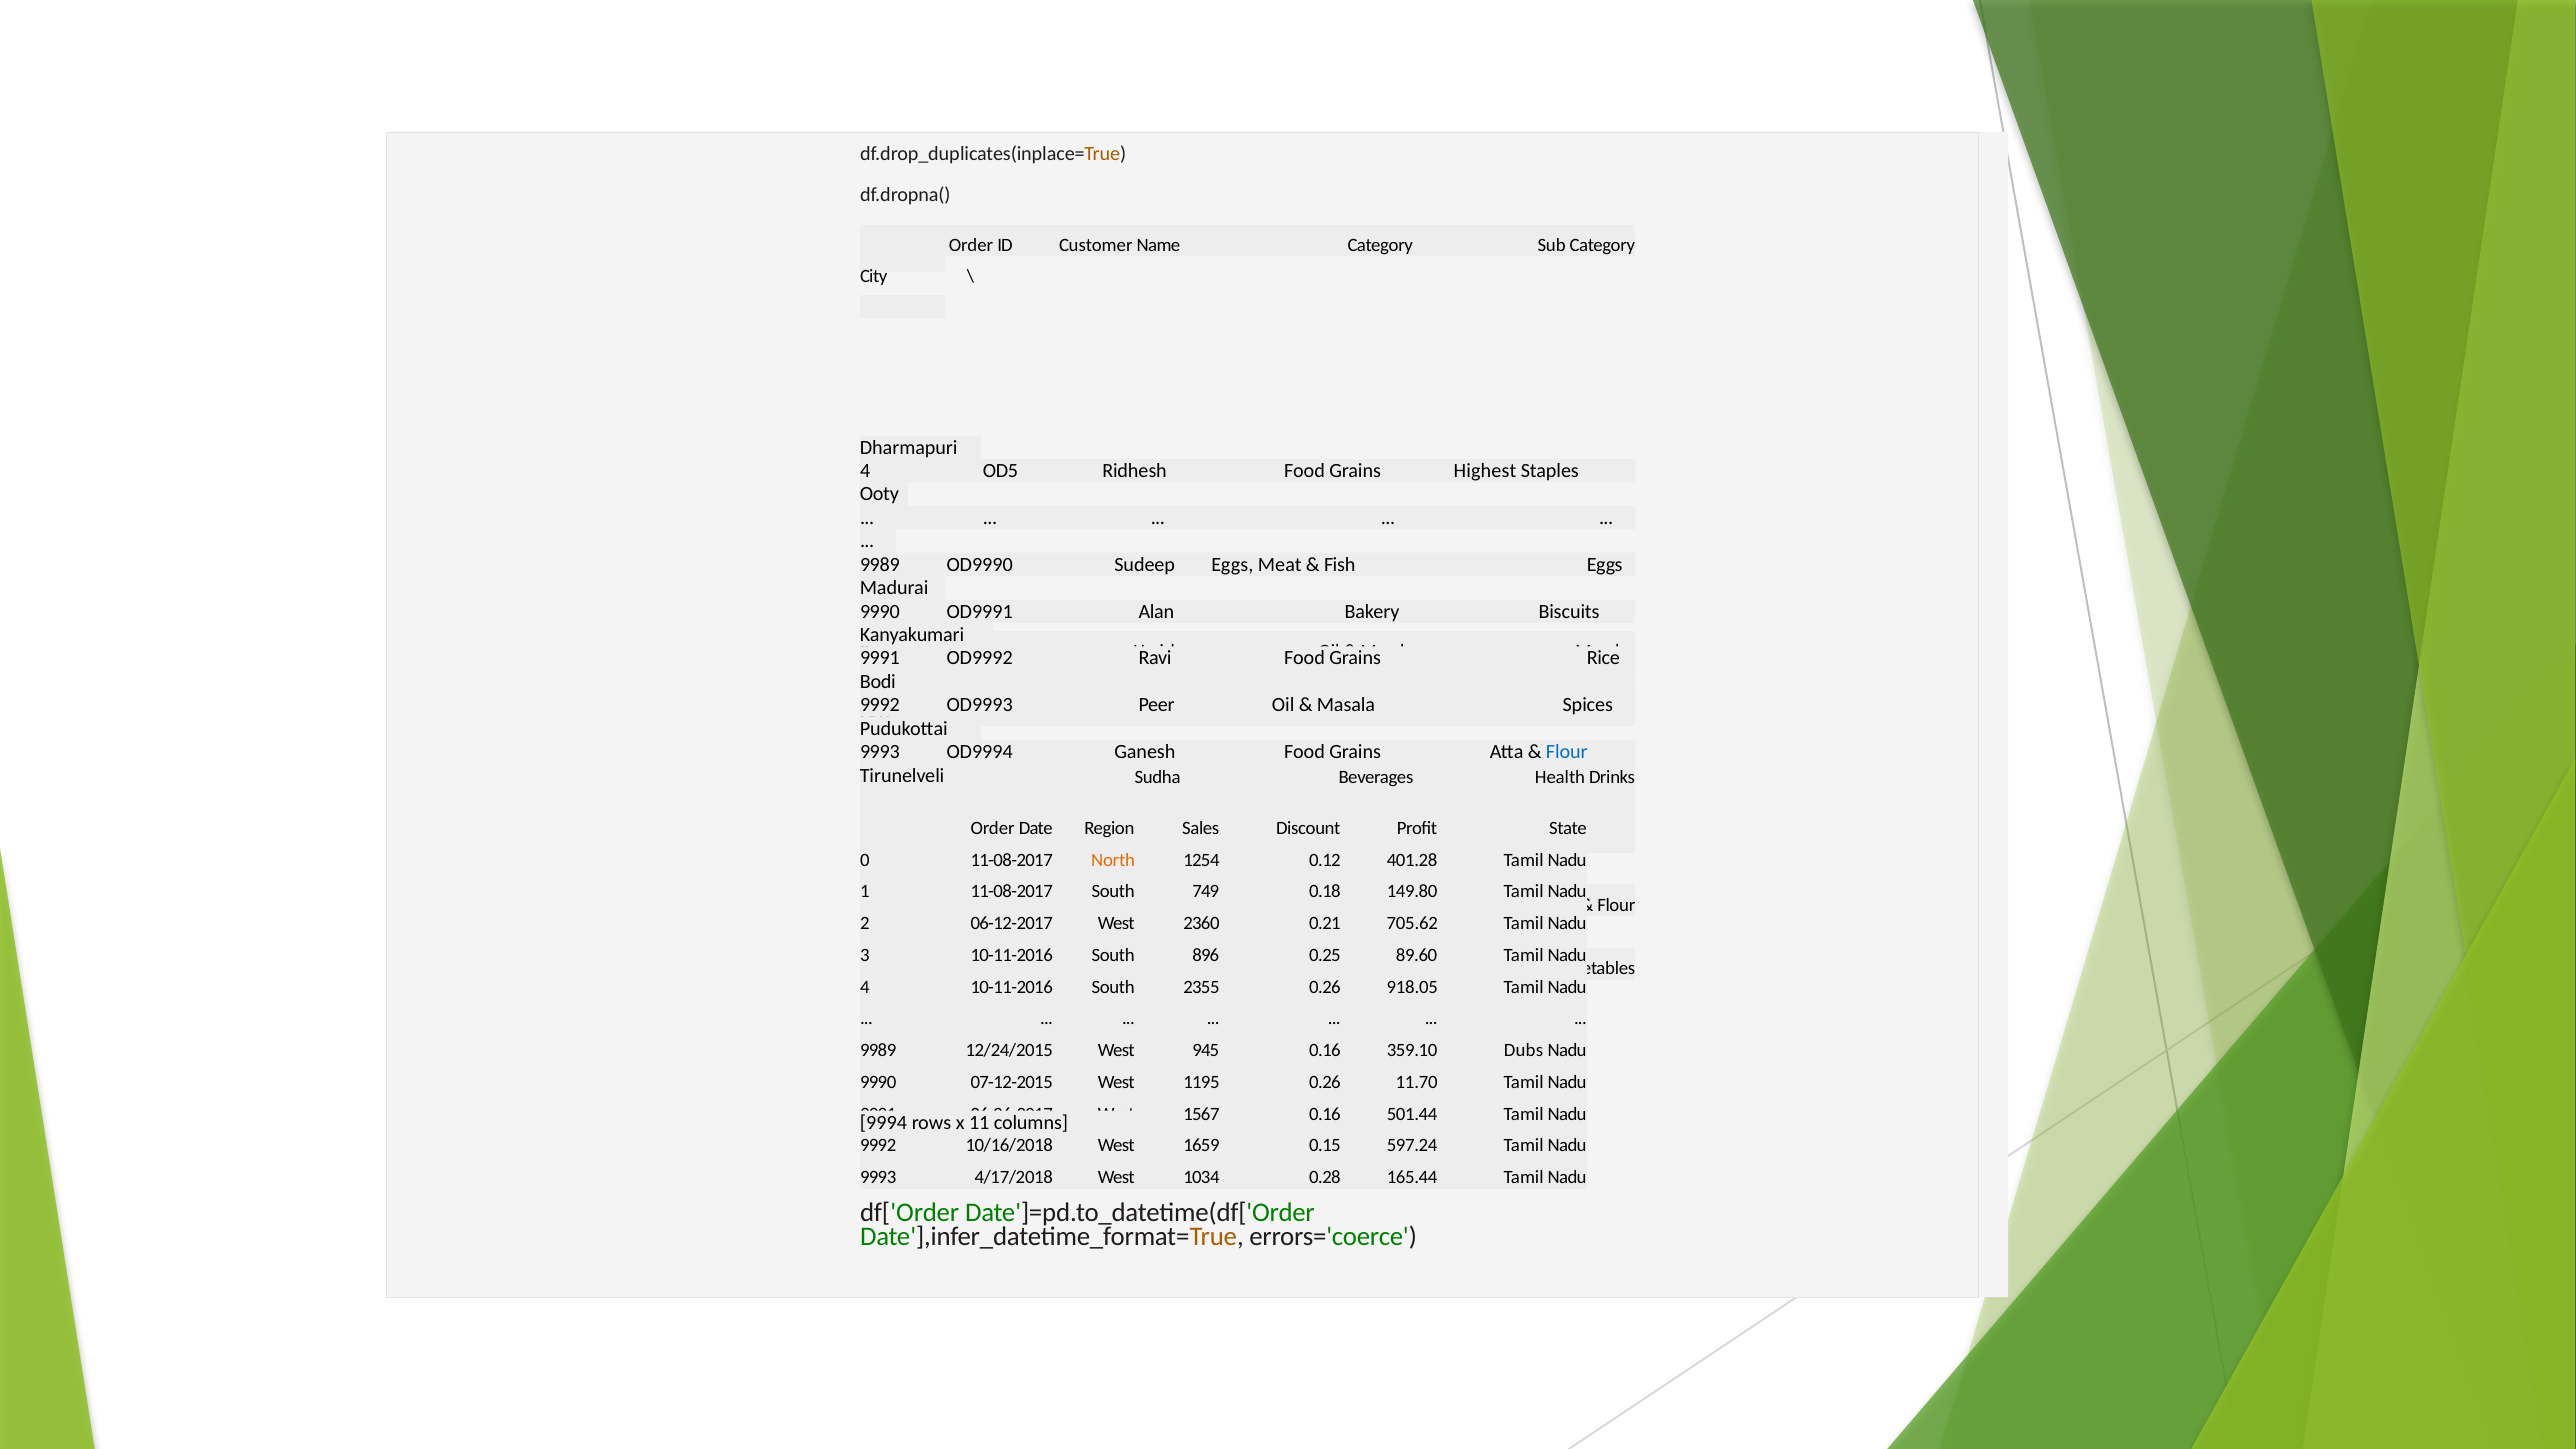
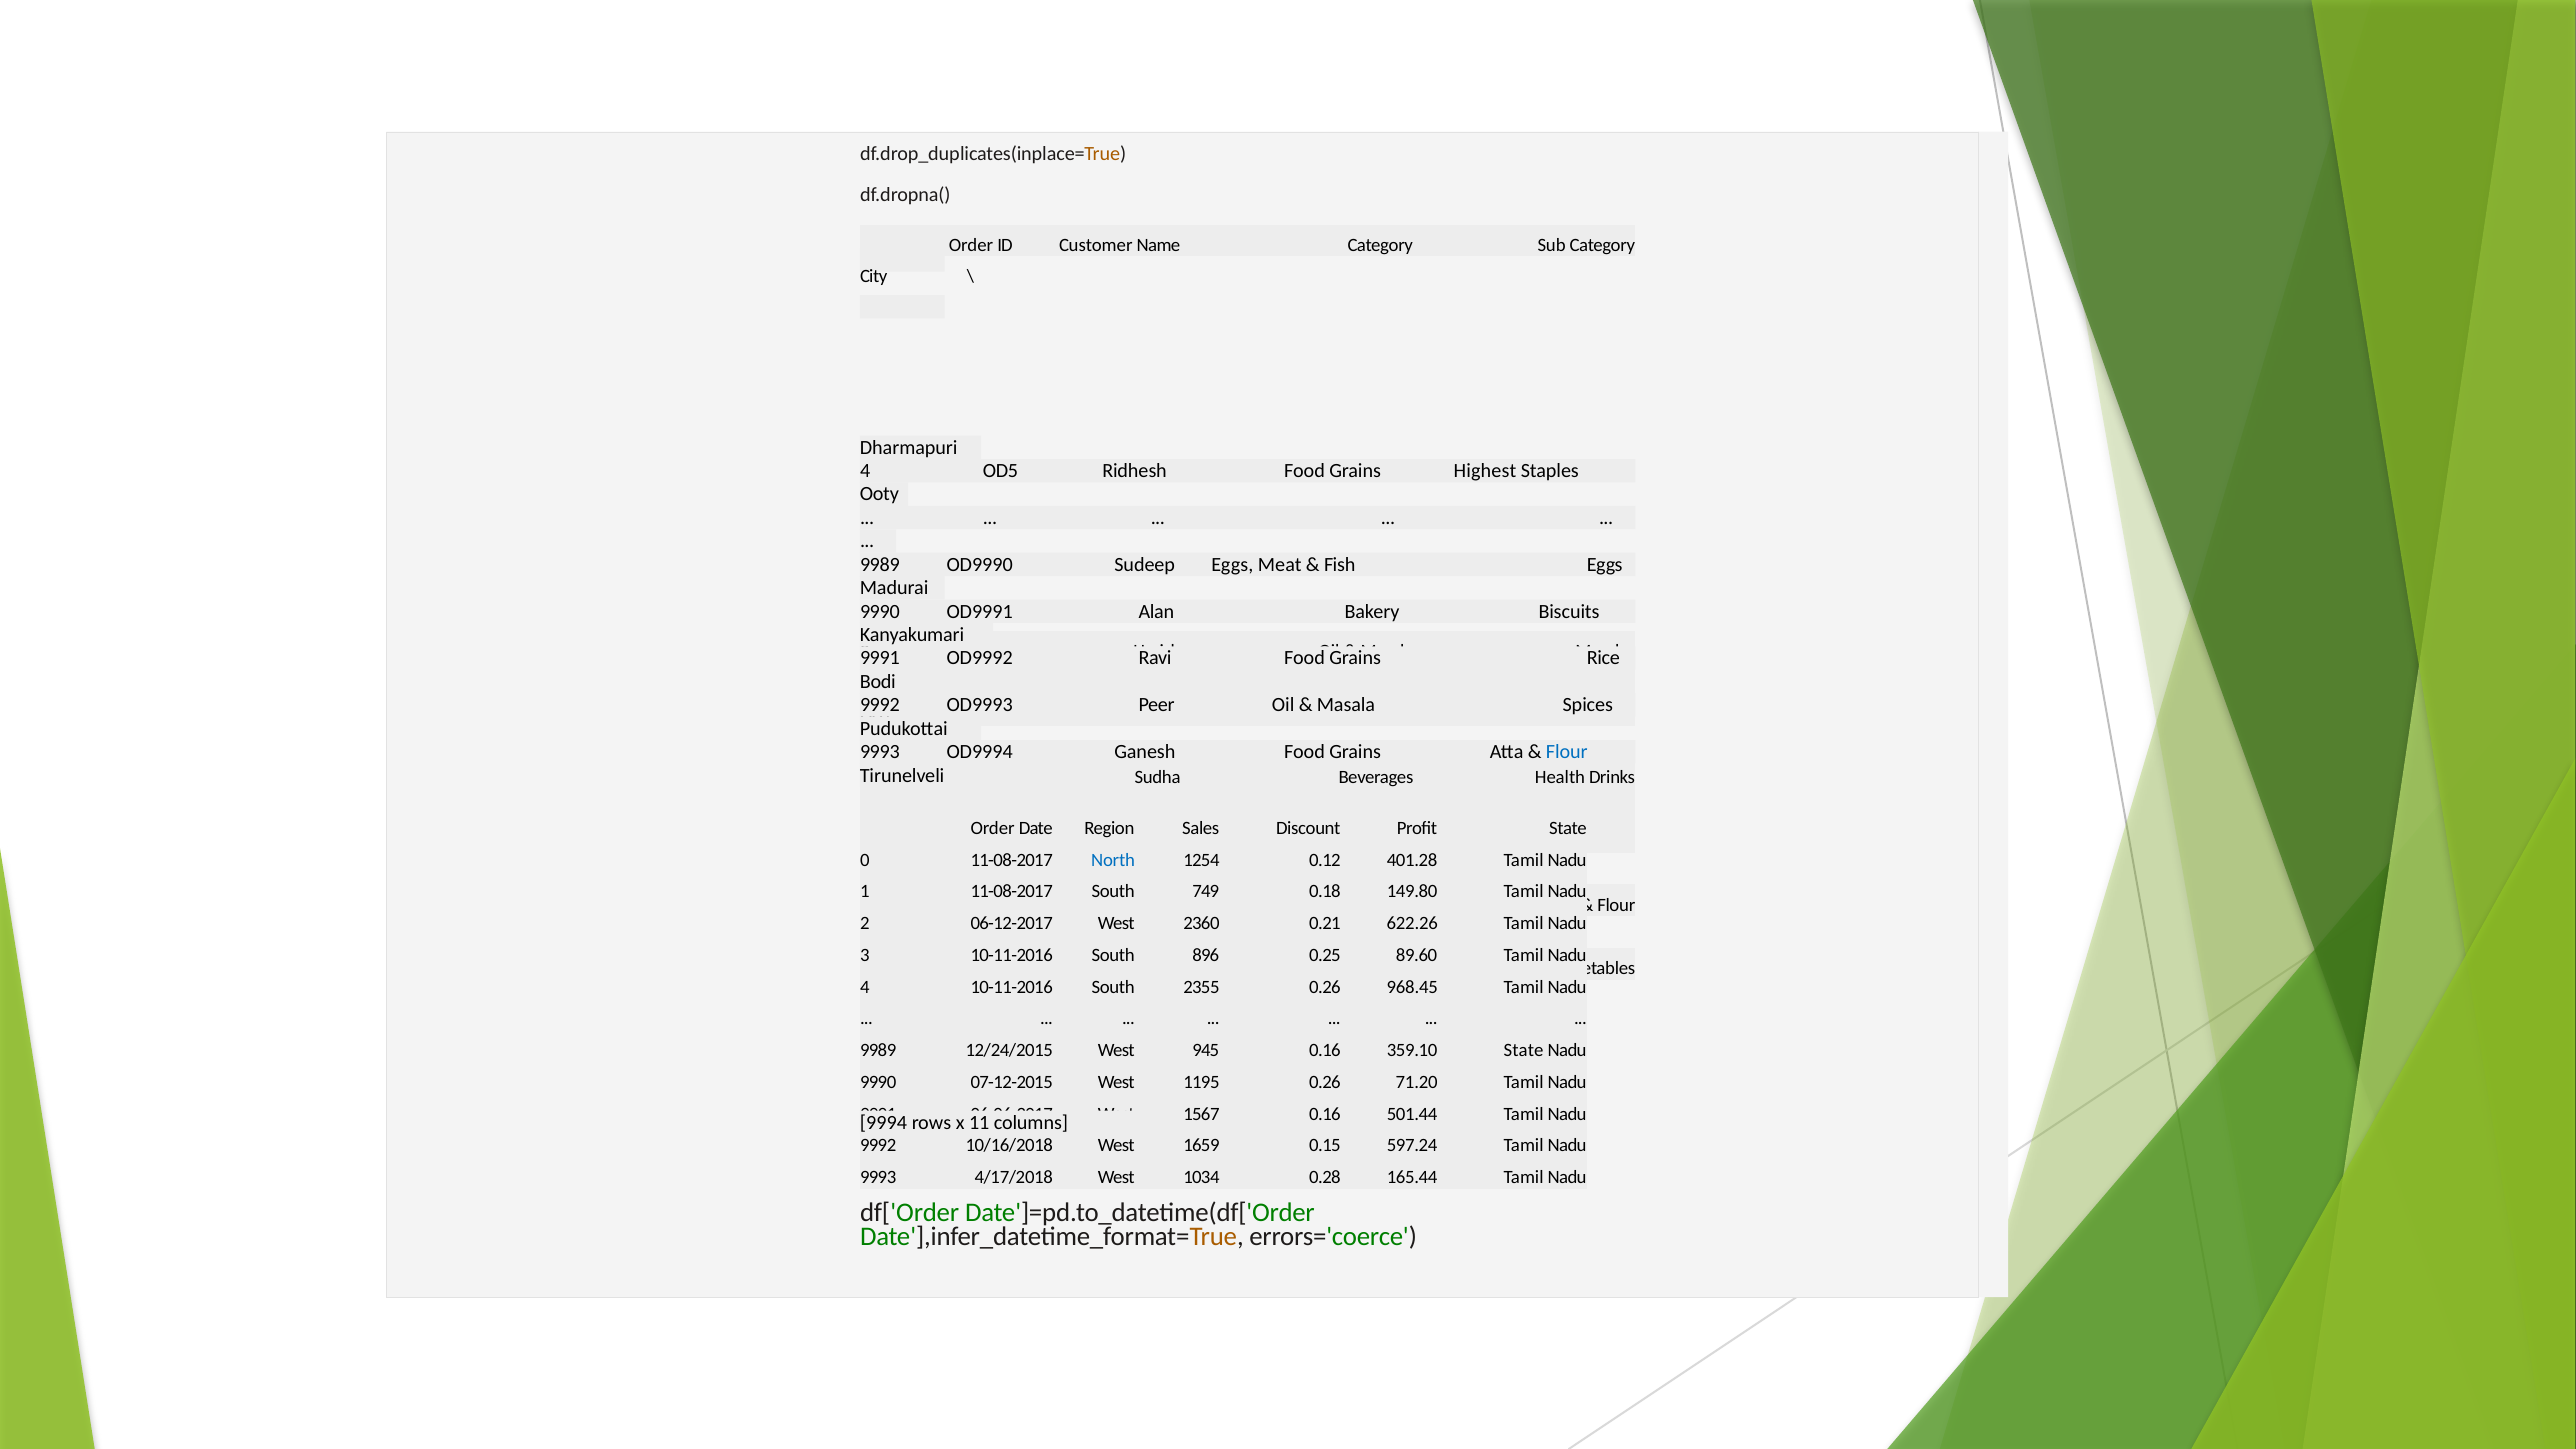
North colour: orange -> blue
705.62: 705.62 -> 622.26
918.05: 918.05 -> 968.45
359.10 Dubs: Dubs -> State
11.70: 11.70 -> 71.20
